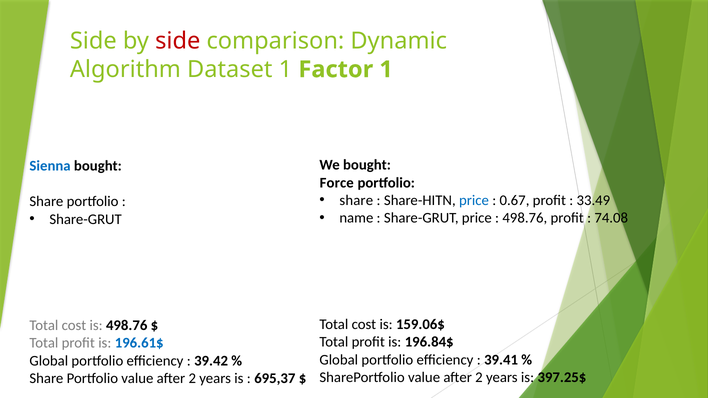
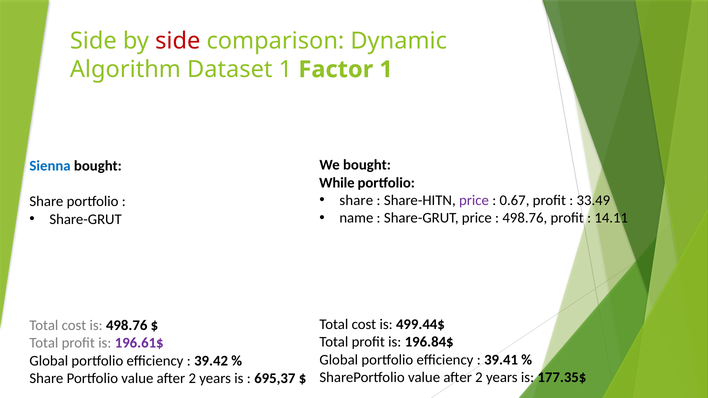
Force: Force -> While
price at (474, 201) colour: blue -> purple
74.08: 74.08 -> 14.11
159.06$: 159.06$ -> 499.44$
196.61$ colour: blue -> purple
397.25$: 397.25$ -> 177.35$
